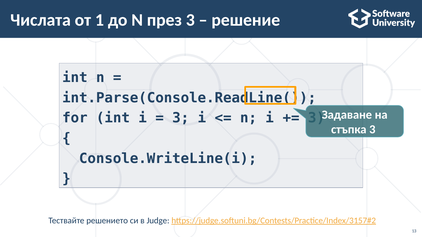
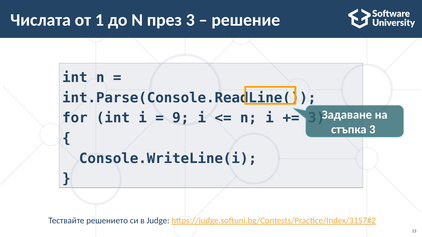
3 at (181, 118): 3 -> 9
